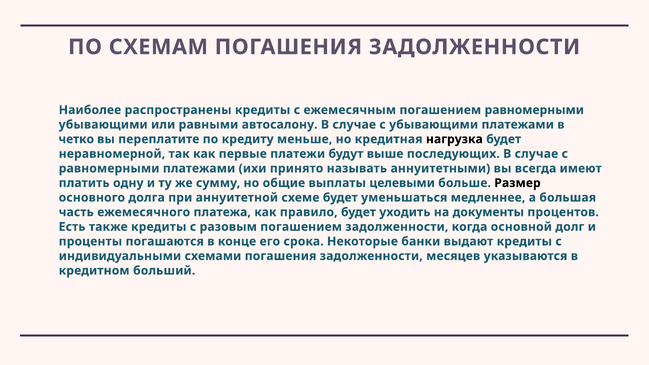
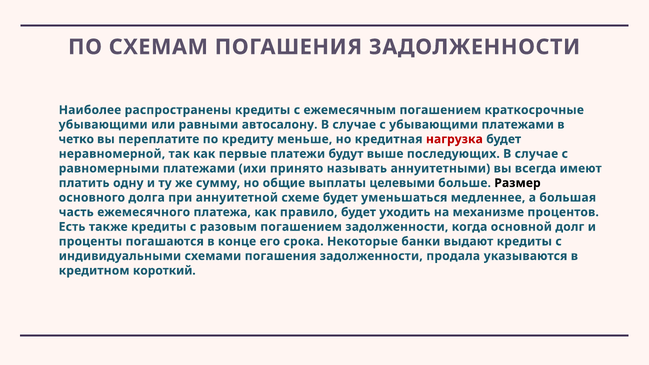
погашением равномерными: равномерными -> краткосрочные
нагрузка colour: black -> red
документы: документы -> механизме
месяцев: месяцев -> продала
больший: больший -> короткий
